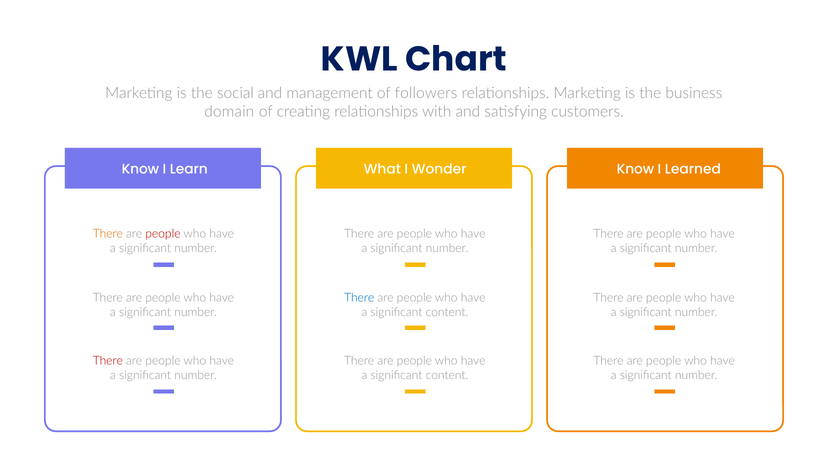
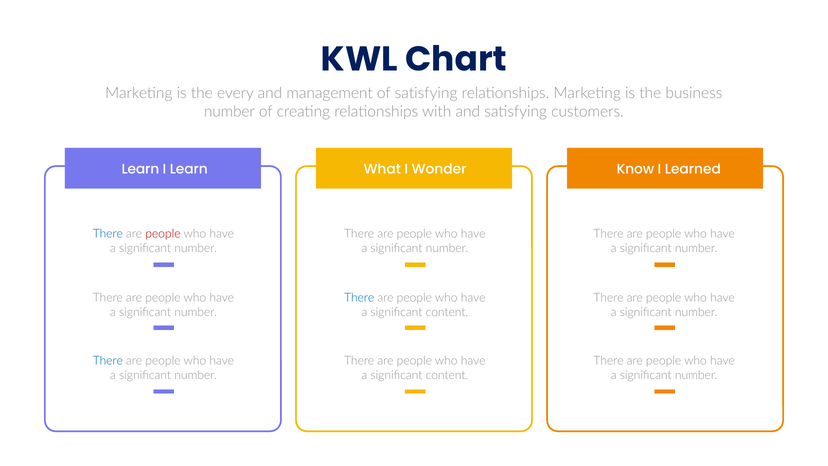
social: social -> every
of followers: followers -> satisfying
domain at (229, 112): domain -> number
Know at (140, 169): Know -> Learn
There at (108, 234) colour: orange -> blue
There at (108, 361) colour: red -> blue
